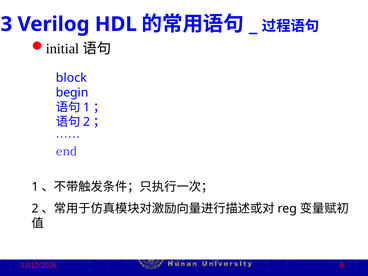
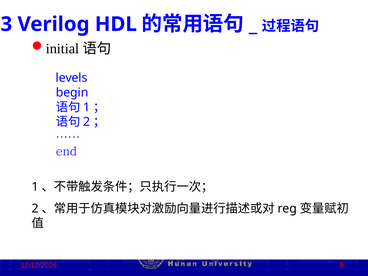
block: block -> levels
